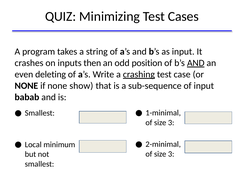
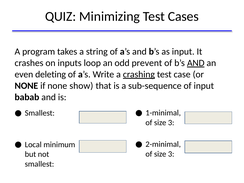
then: then -> loop
position: position -> prevent
